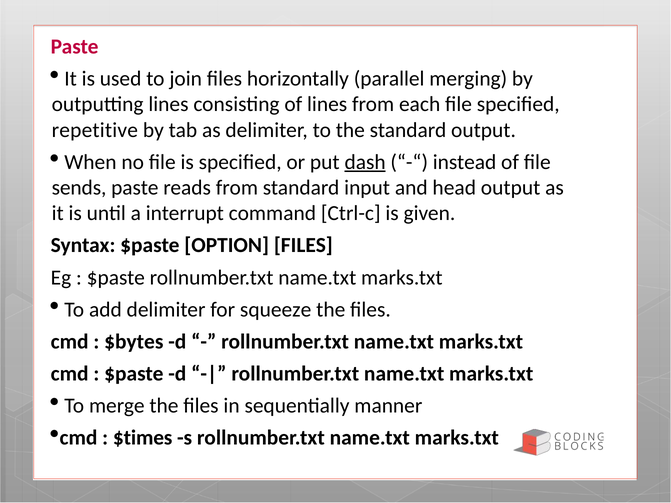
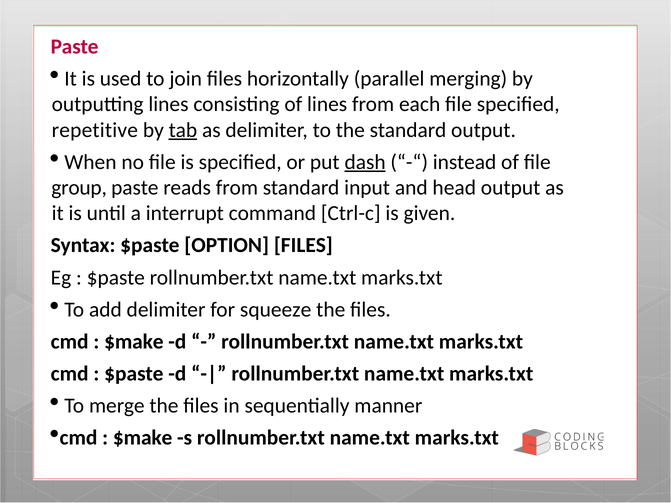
tab underline: none -> present
sends: sends -> group
$bytes at (134, 342): $bytes -> $make
$times at (143, 438): $times -> $make
